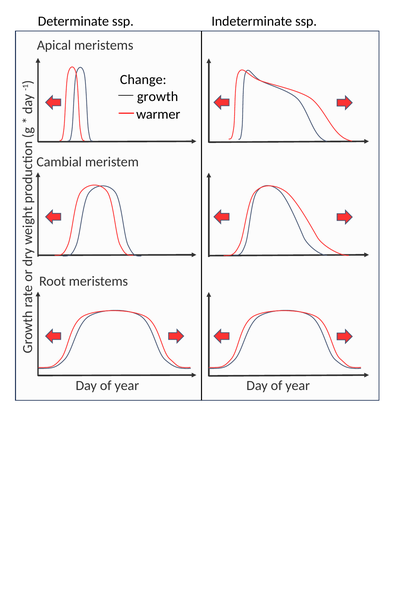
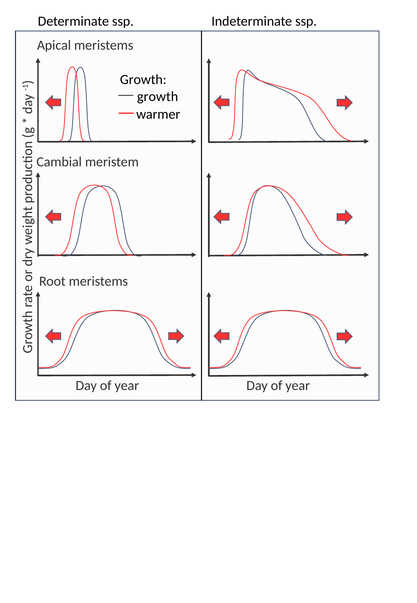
Change at (143, 80): Change -> Growth
